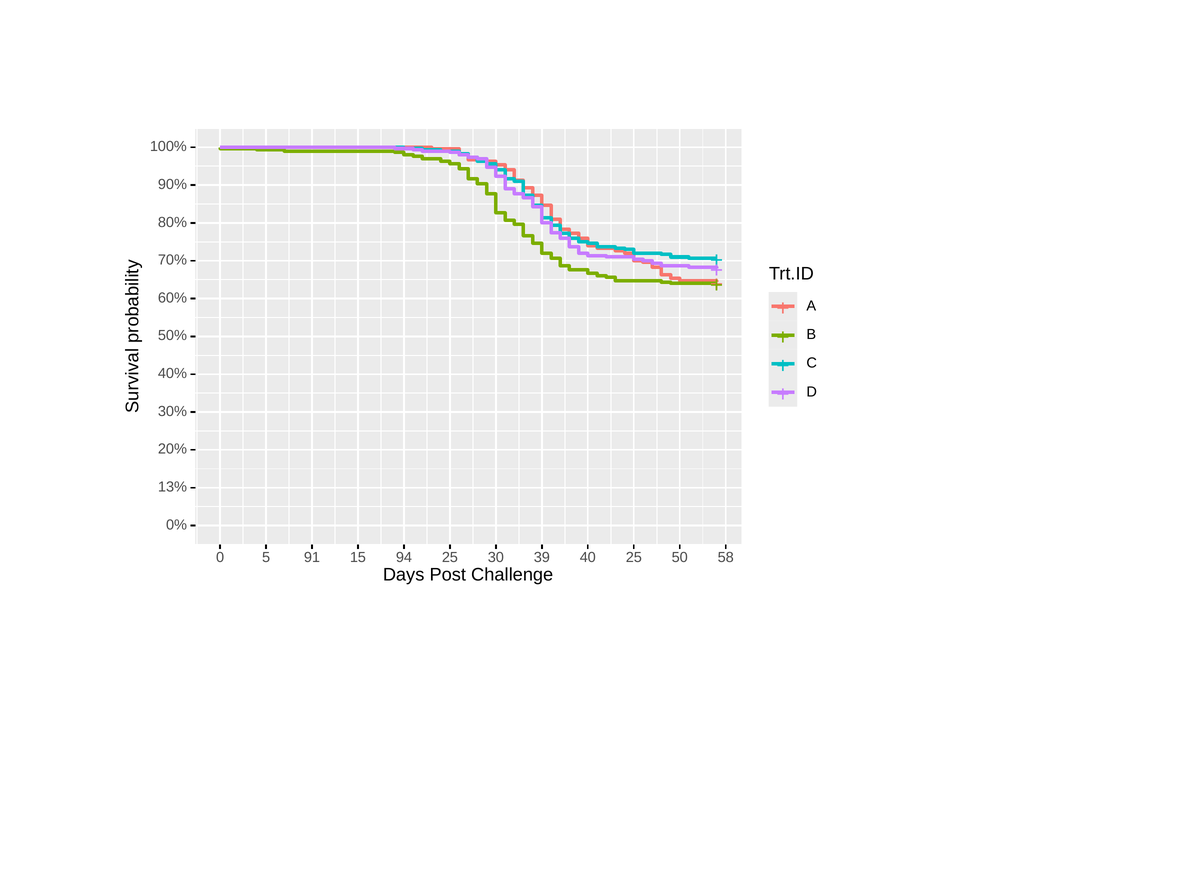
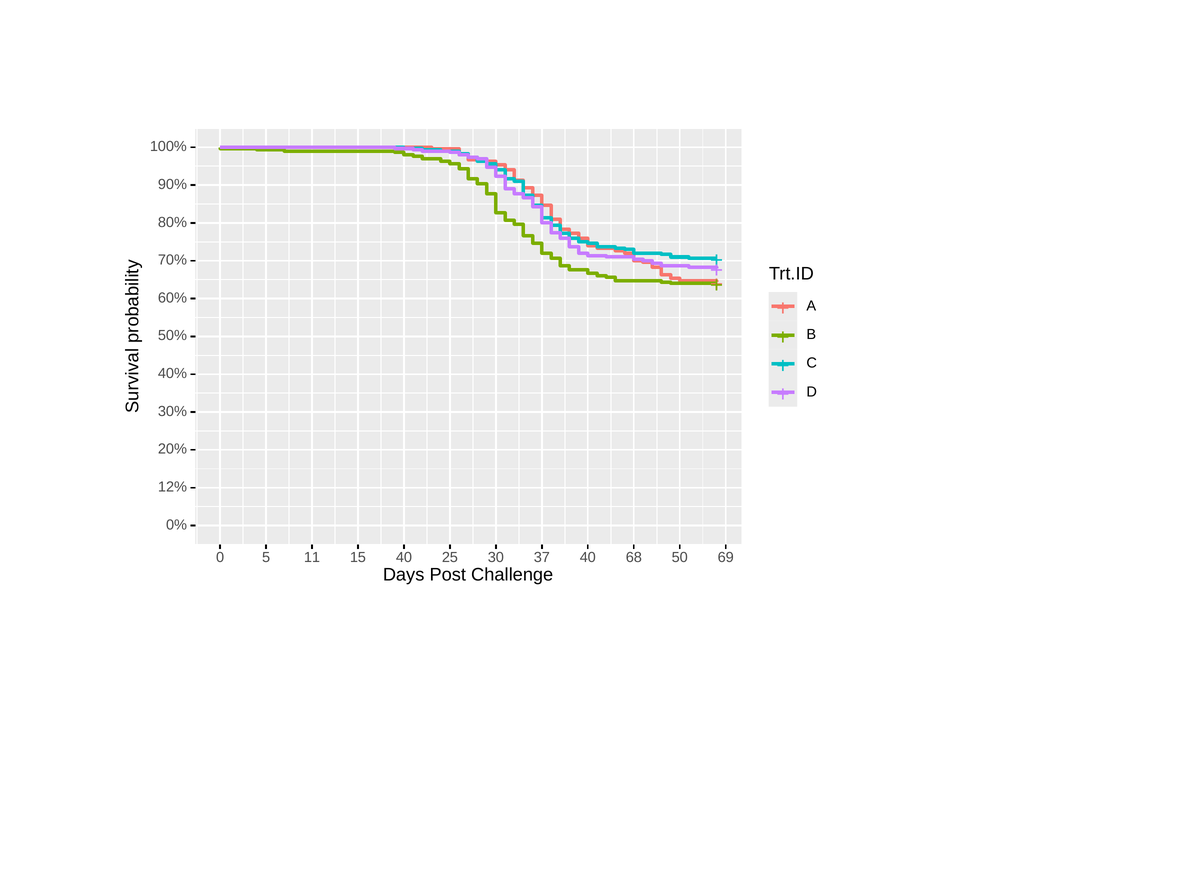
13%: 13% -> 12%
91: 91 -> 11
15 94: 94 -> 40
39: 39 -> 37
40 25: 25 -> 68
58: 58 -> 69
